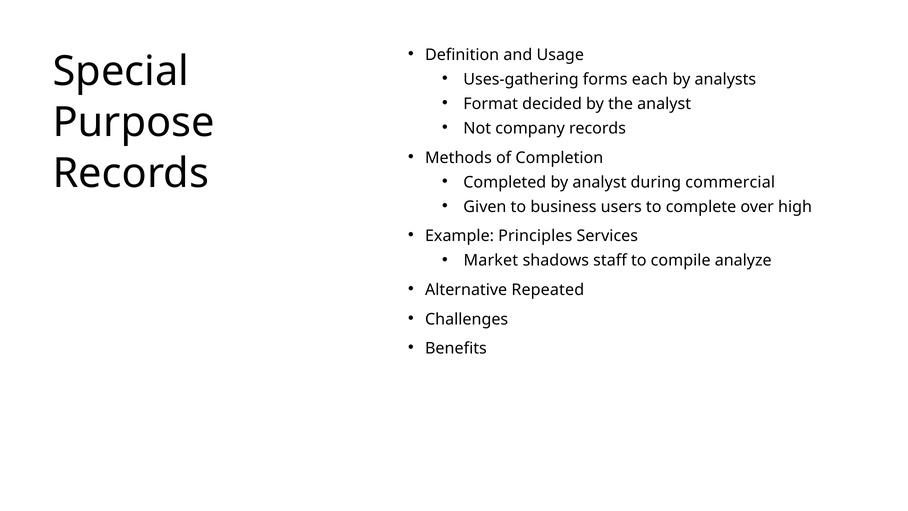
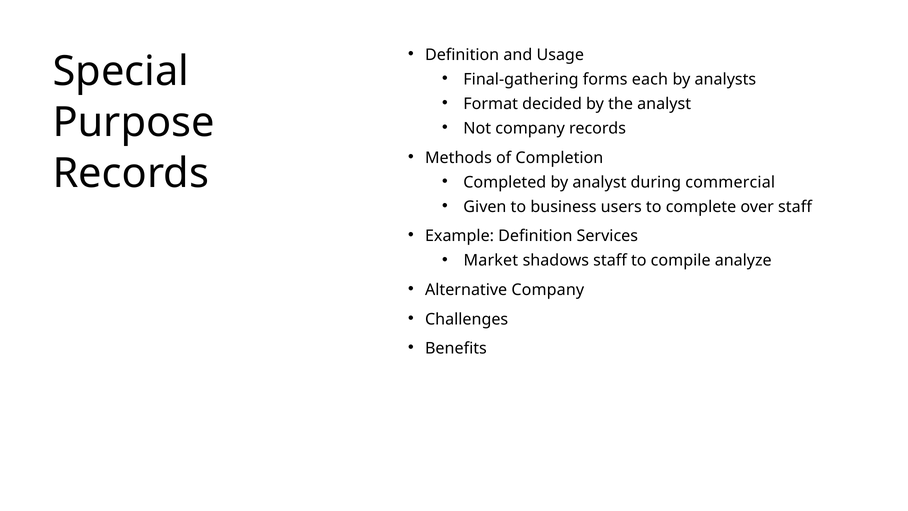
Uses-gathering: Uses-gathering -> Final-gathering
over high: high -> staff
Example Principles: Principles -> Definition
Alternative Repeated: Repeated -> Company
